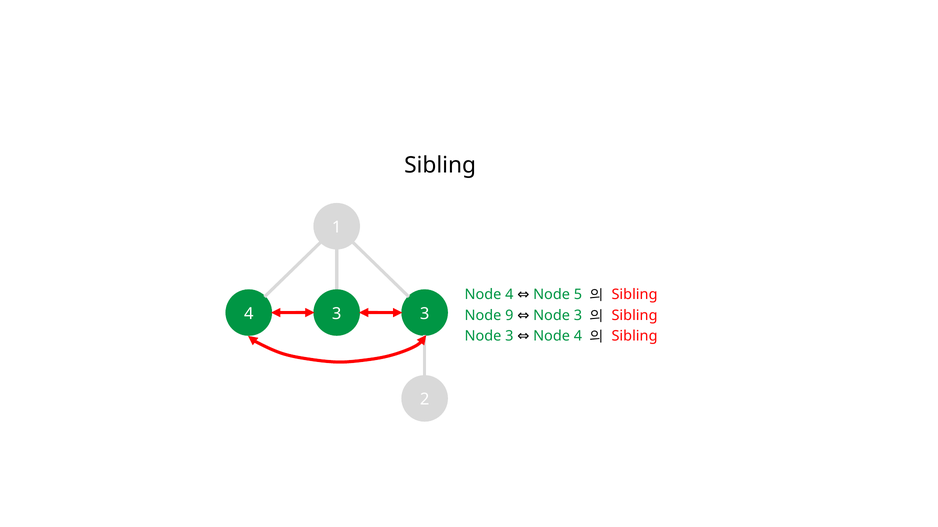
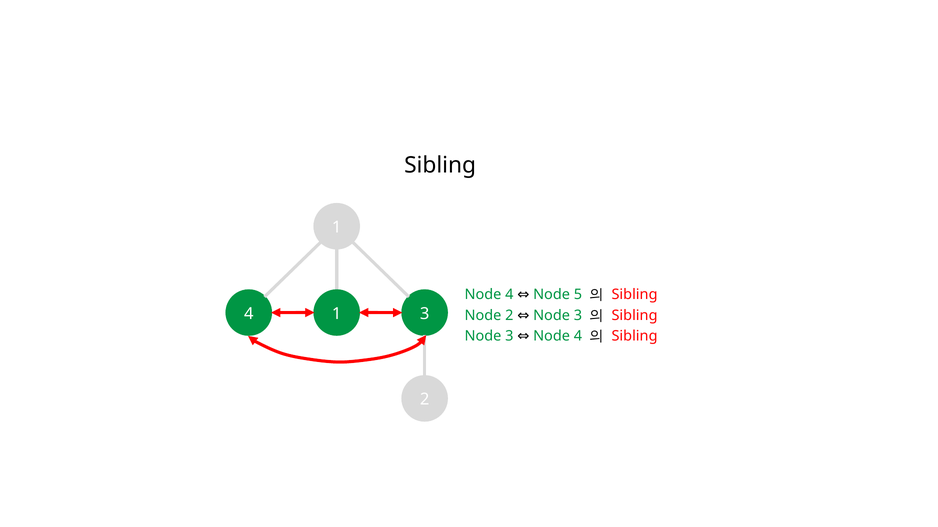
4 3: 3 -> 1
Node 9: 9 -> 2
